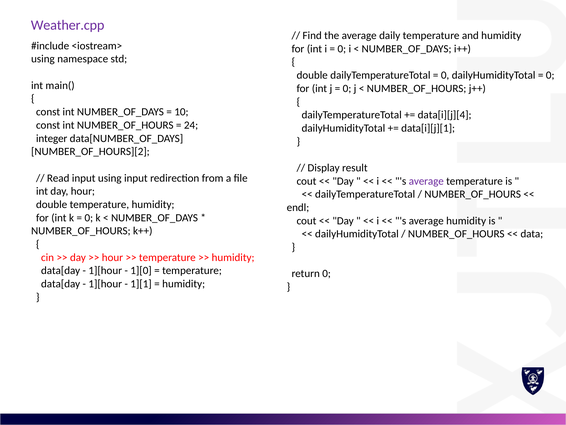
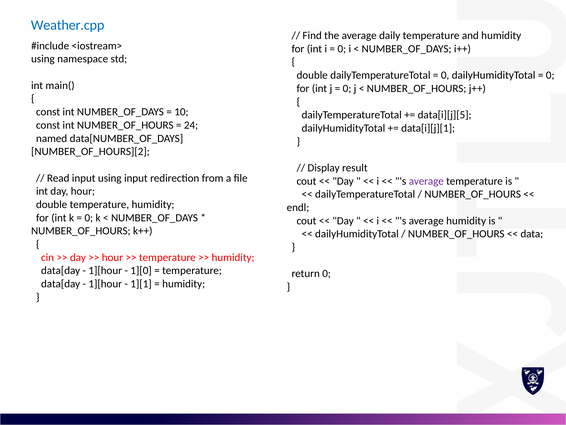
Weather.cpp colour: purple -> blue
data[i][j][4: data[i][j][4 -> data[i][j][5
integer: integer -> named
